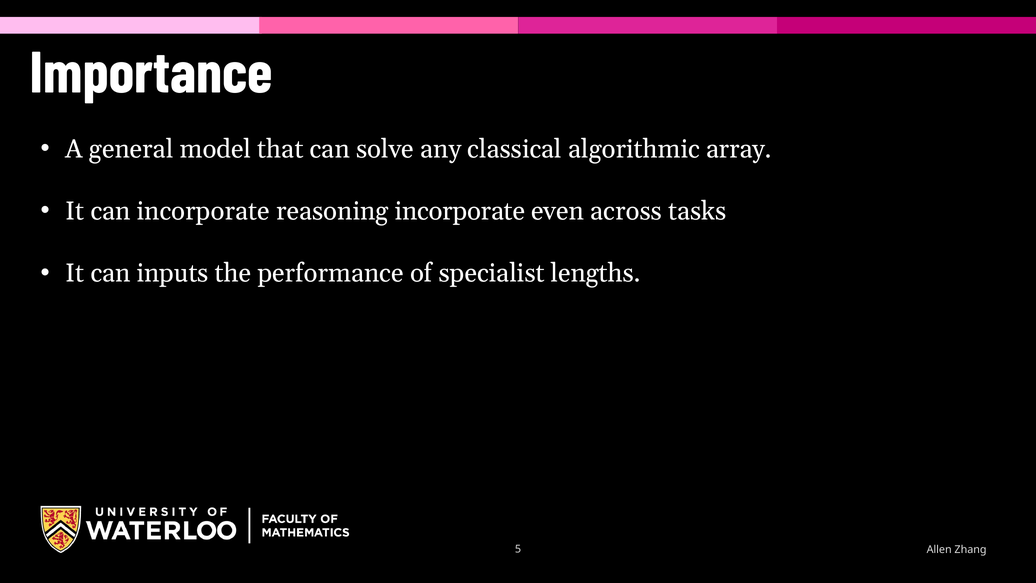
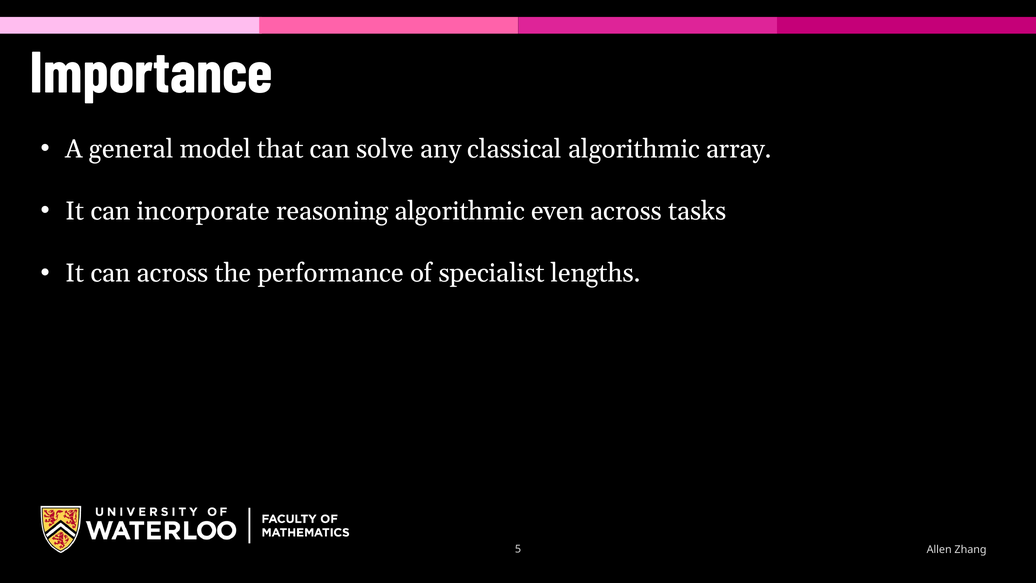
reasoning incorporate: incorporate -> algorithmic
can inputs: inputs -> across
